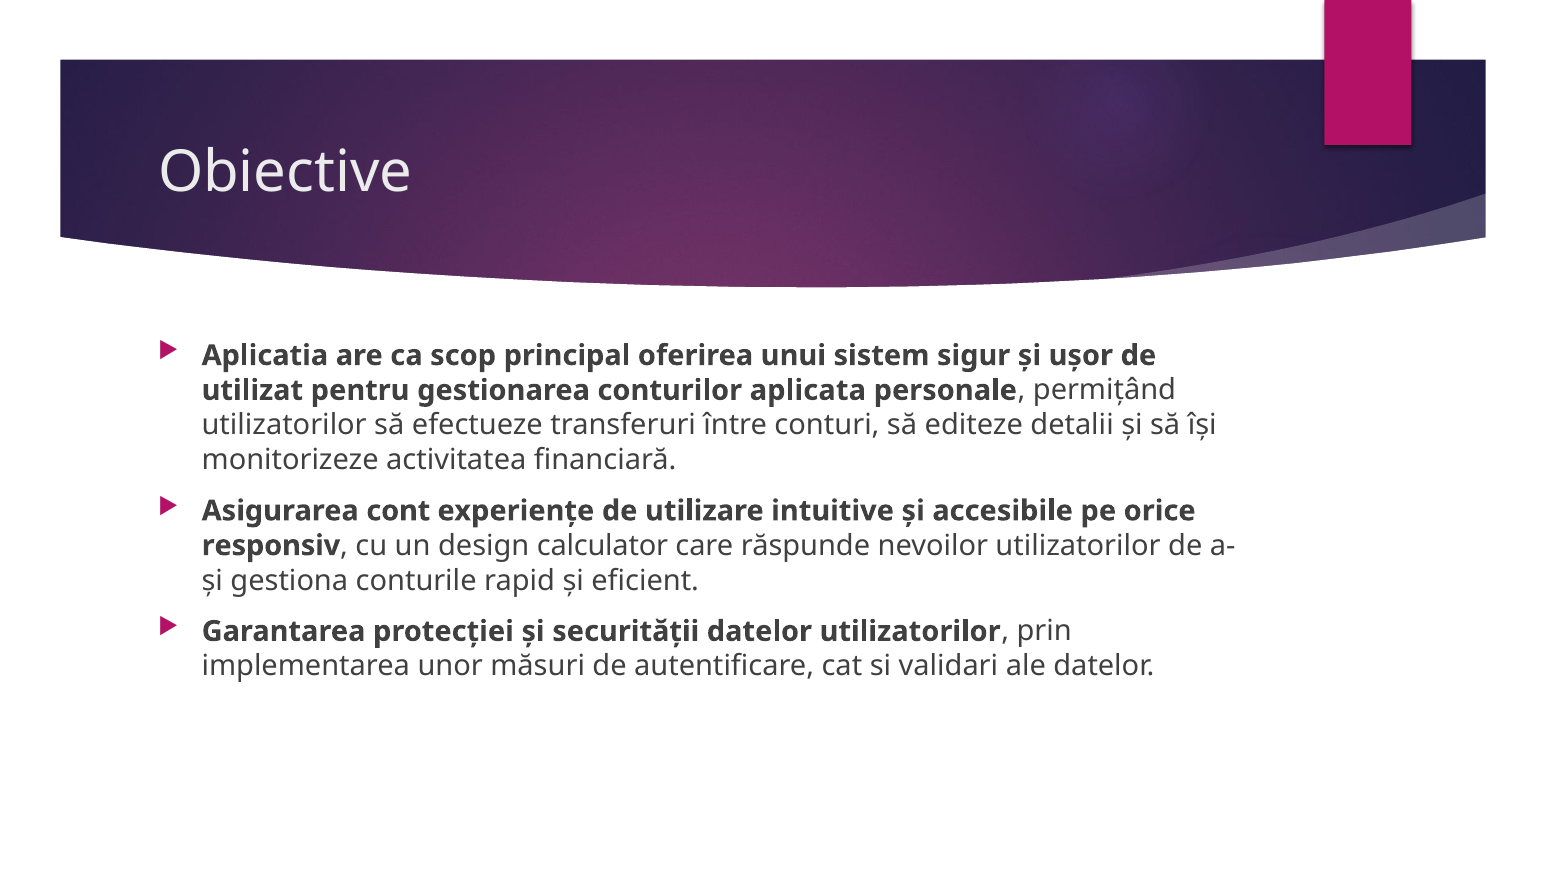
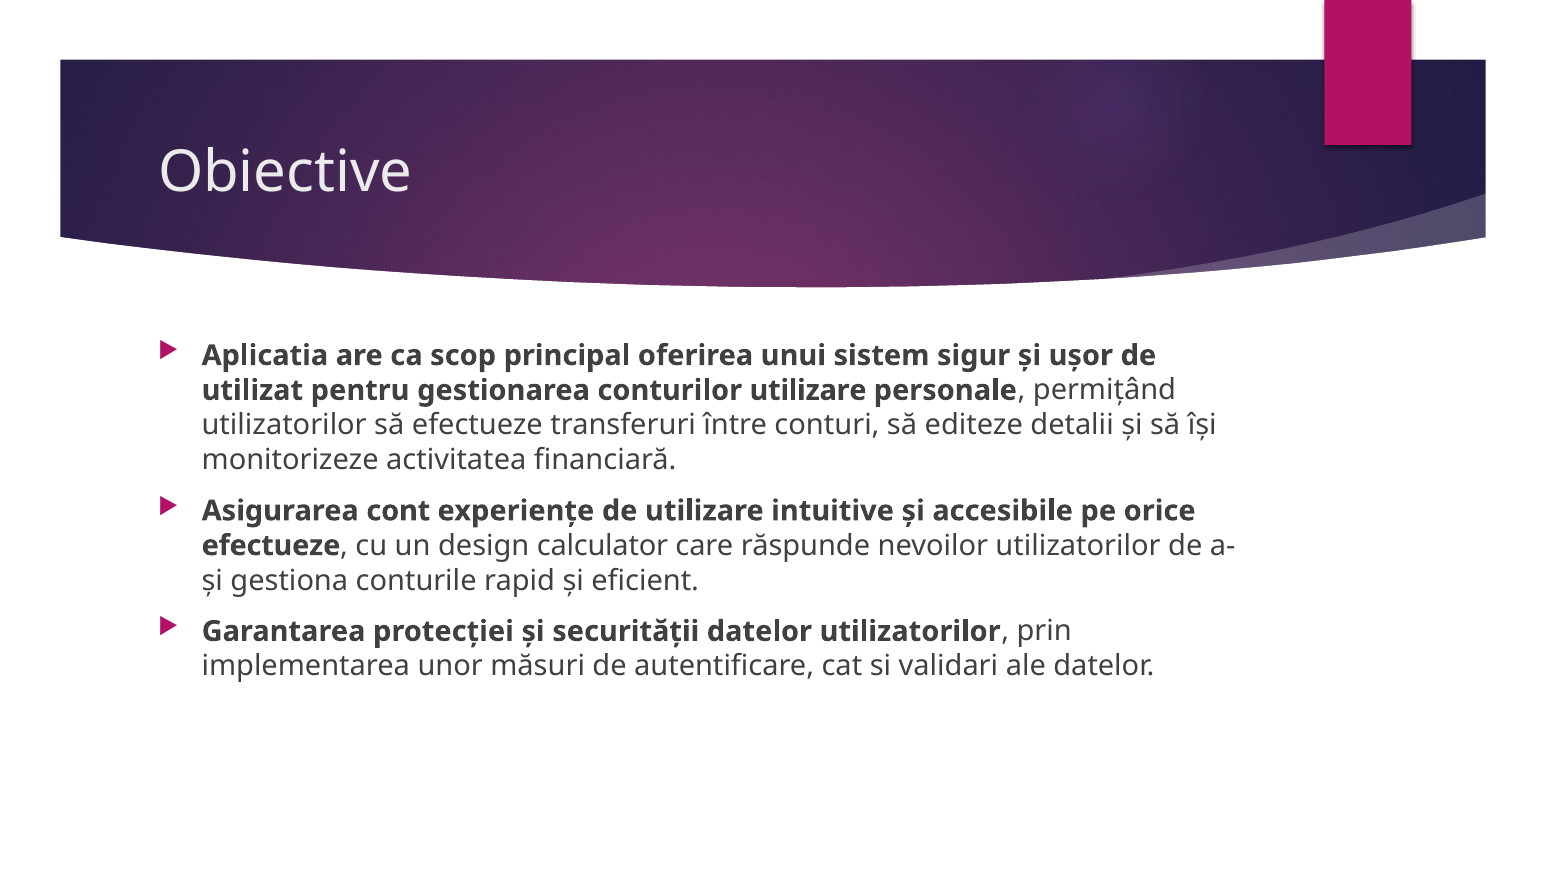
conturilor aplicata: aplicata -> utilizare
responsiv at (271, 546): responsiv -> efectueze
